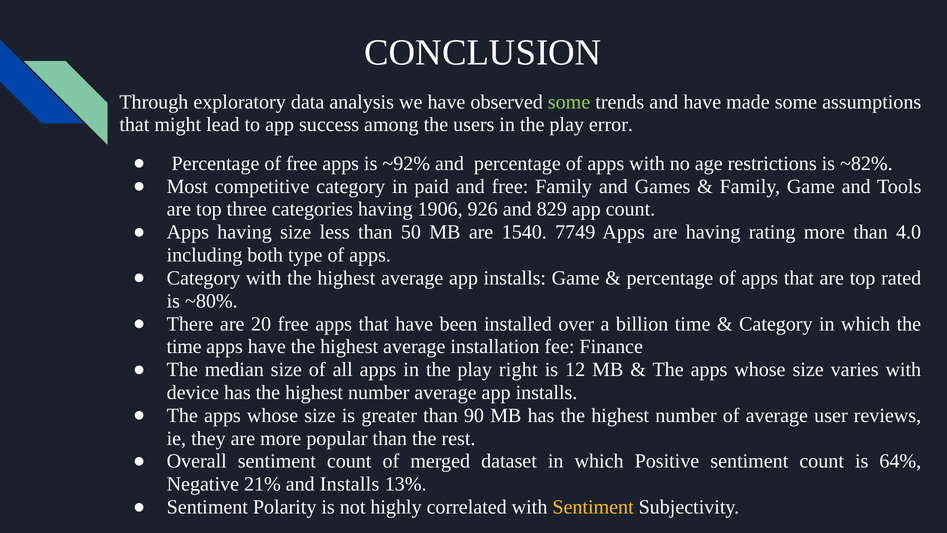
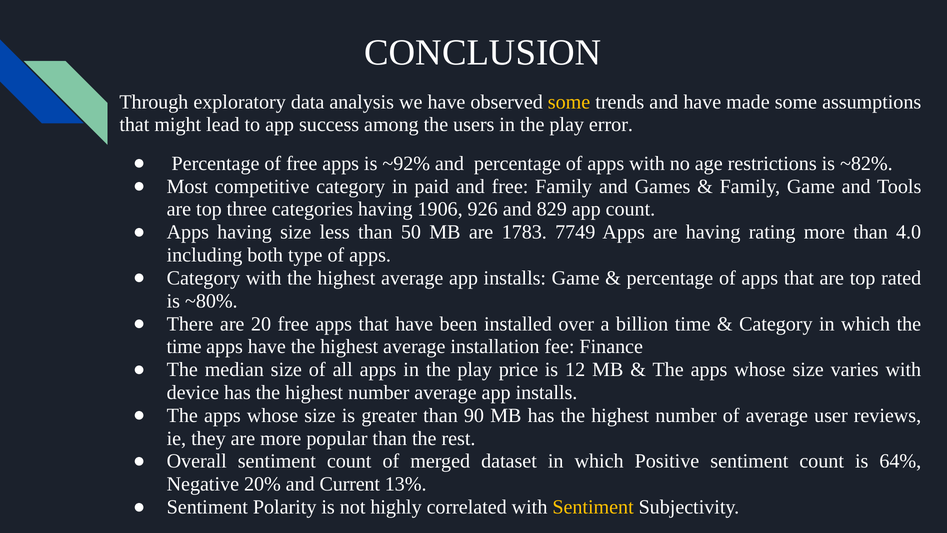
some at (569, 102) colour: light green -> yellow
1540: 1540 -> 1783
right: right -> price
21%: 21% -> 20%
and Installs: Installs -> Current
